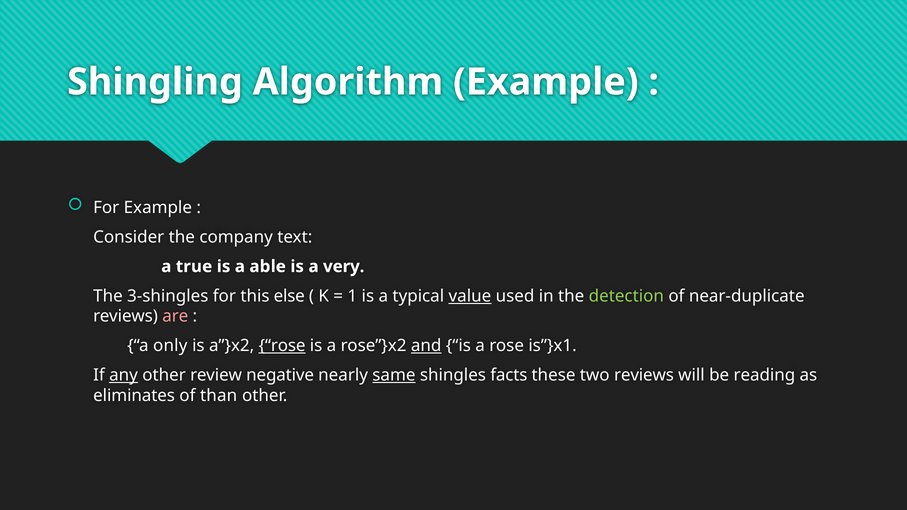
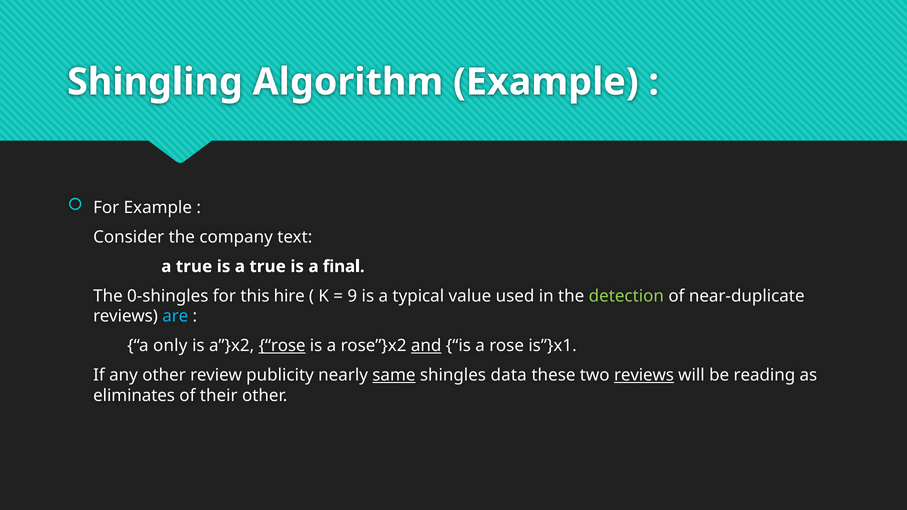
is a able: able -> true
very: very -> final
3-shingles: 3-shingles -> 0-shingles
else: else -> hire
1: 1 -> 9
value underline: present -> none
are colour: pink -> light blue
any underline: present -> none
negative: negative -> publicity
facts: facts -> data
reviews at (644, 375) underline: none -> present
than: than -> their
